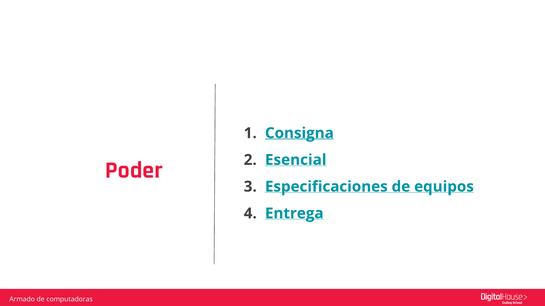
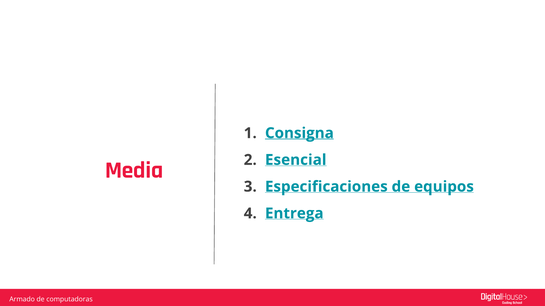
Poder: Poder -> Media
